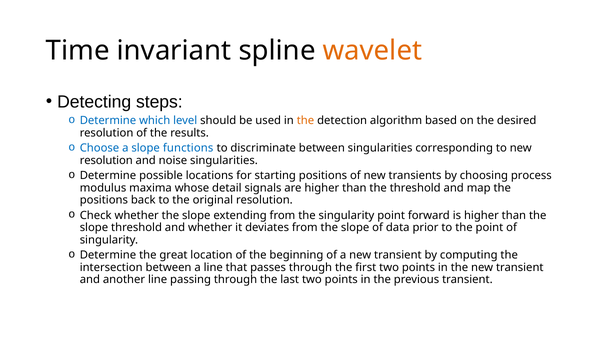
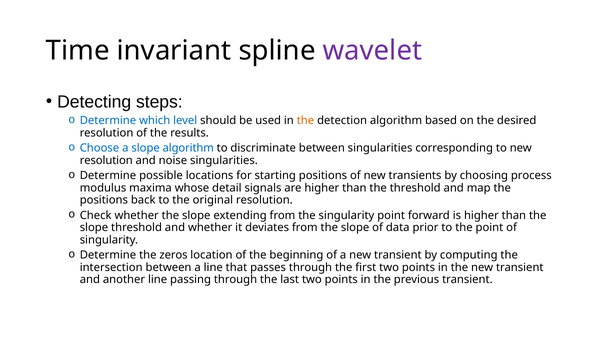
wavelet colour: orange -> purple
slope functions: functions -> algorithm
great: great -> zeros
